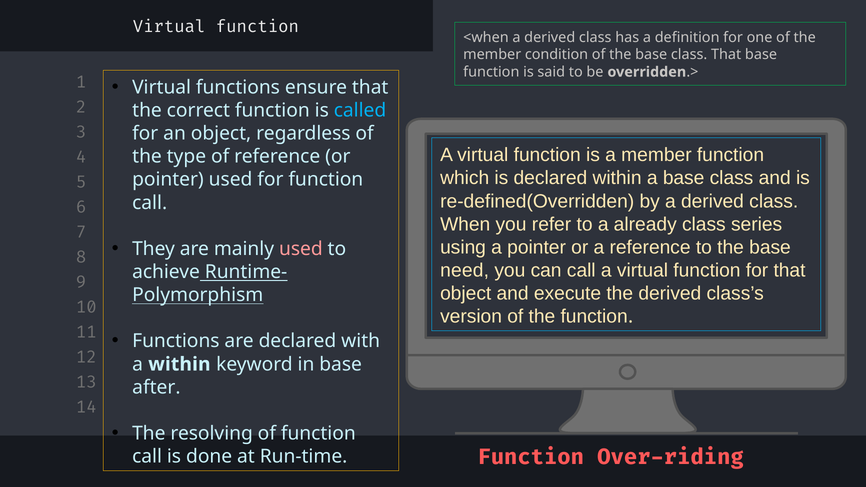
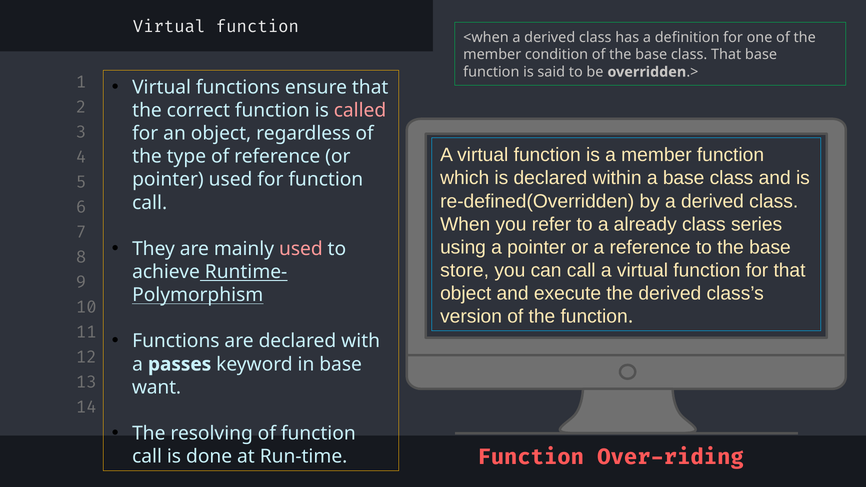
called colour: light blue -> pink
need: need -> store
a within: within -> passes
after: after -> want
